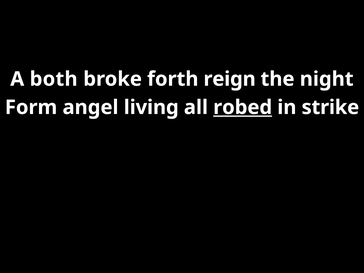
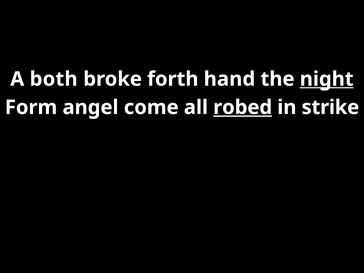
reign: reign -> hand
night underline: none -> present
living: living -> come
